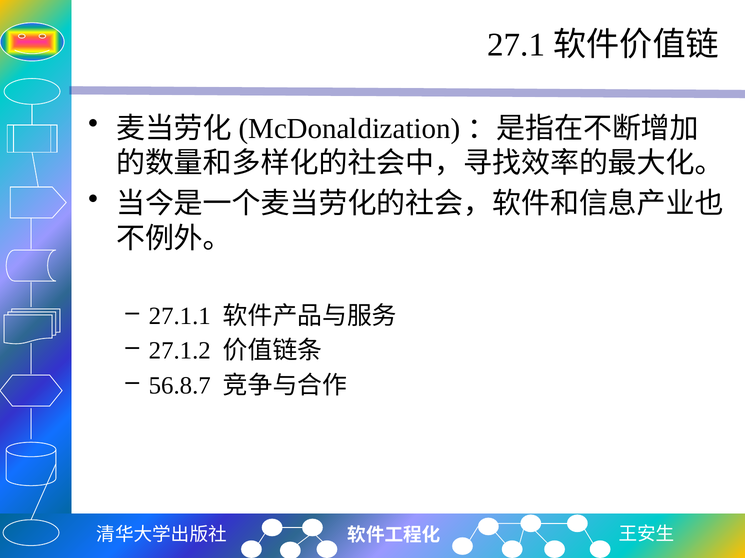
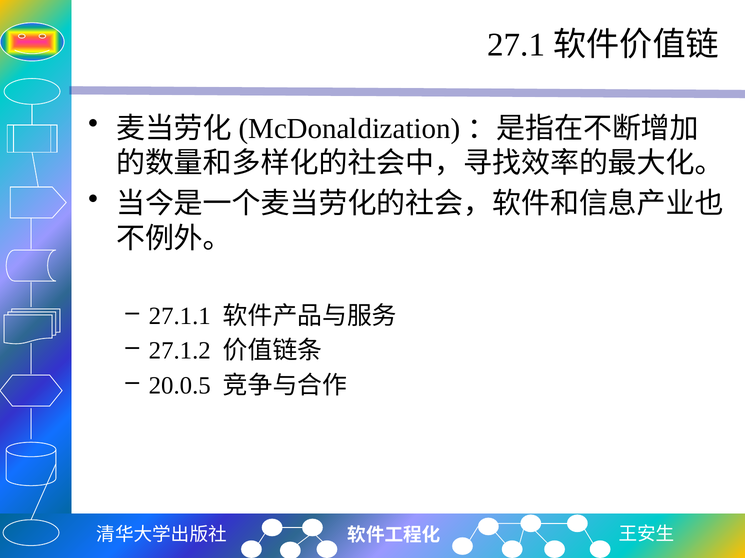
56.8.7: 56.8.7 -> 20.0.5
